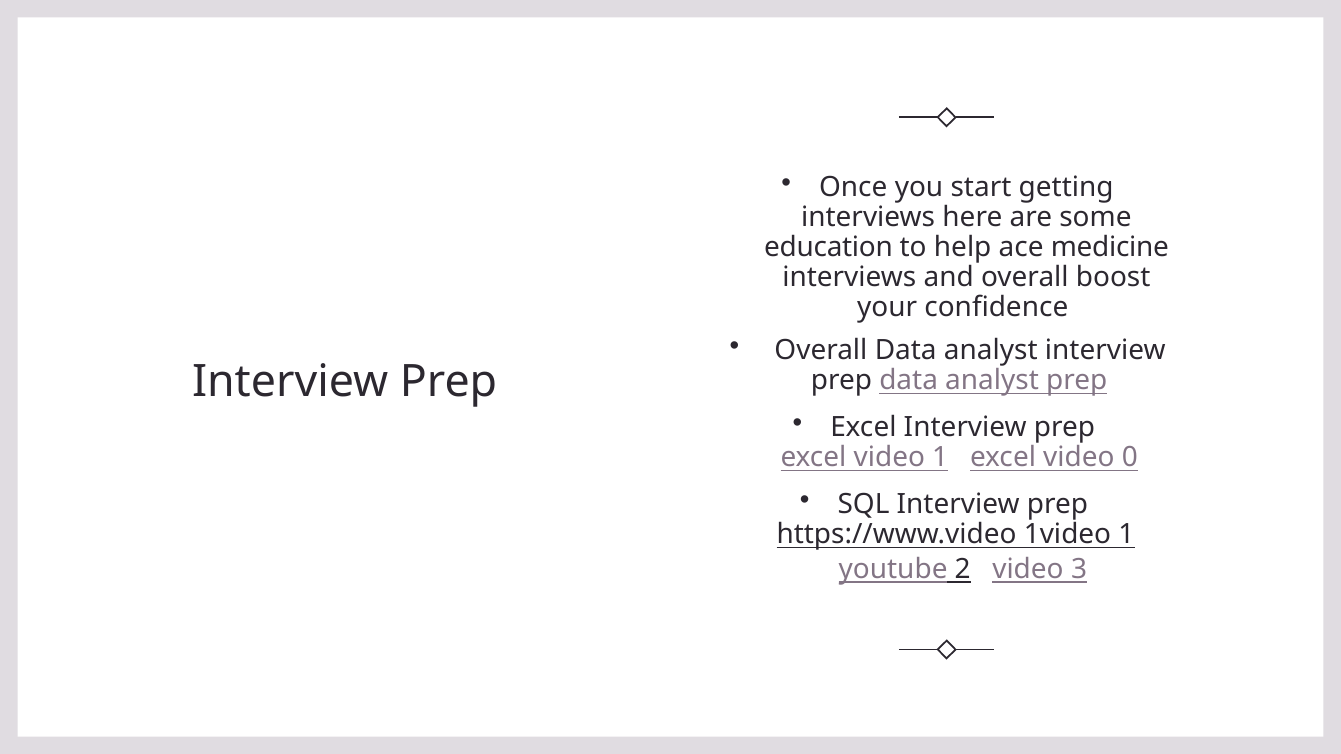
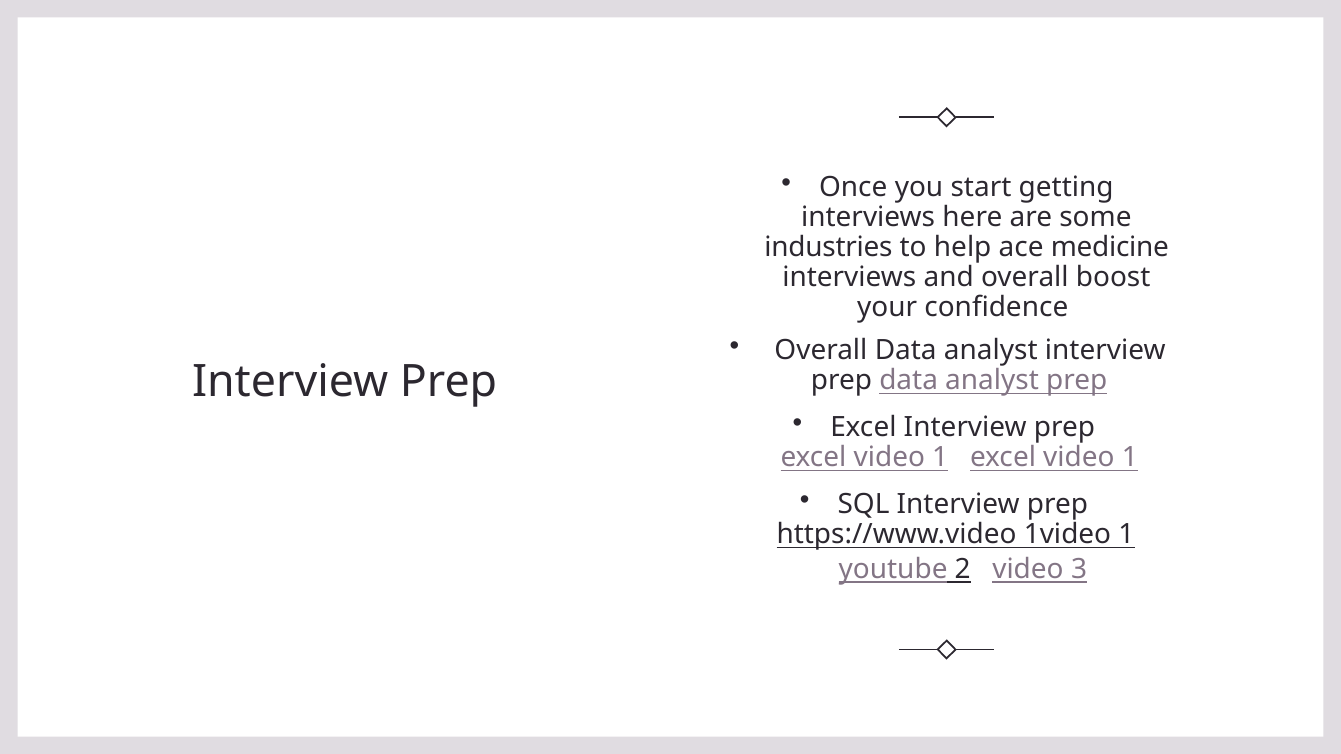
education: education -> industries
1 excel video 0: 0 -> 1
